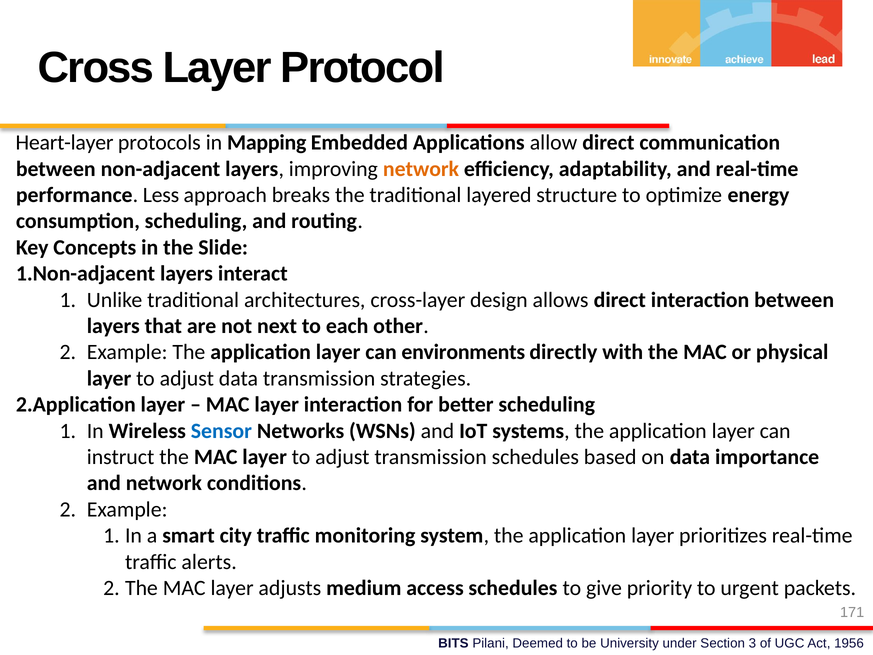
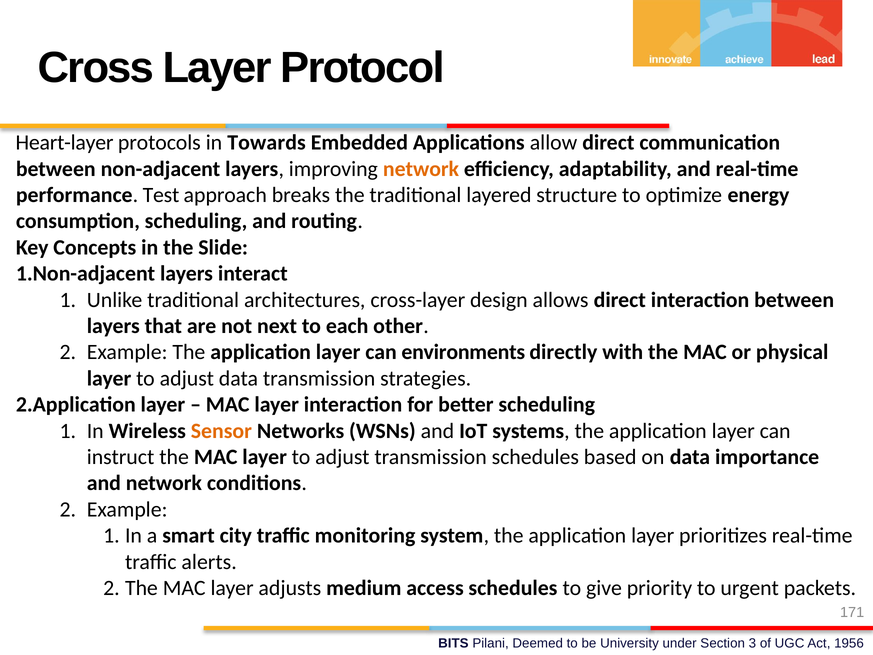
Mapping: Mapping -> Towards
Less: Less -> Test
Sensor colour: blue -> orange
